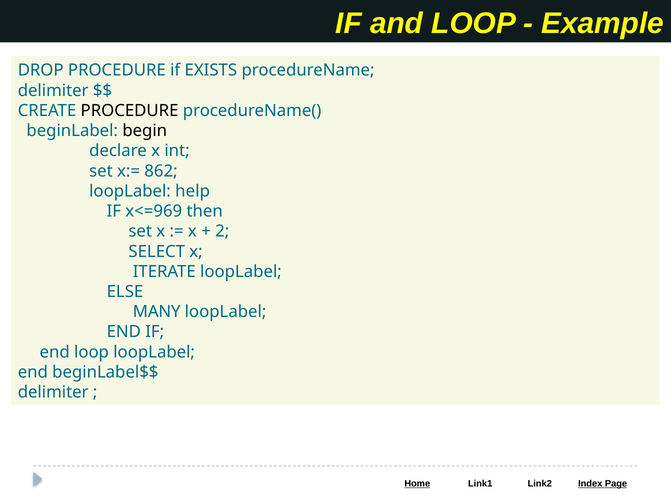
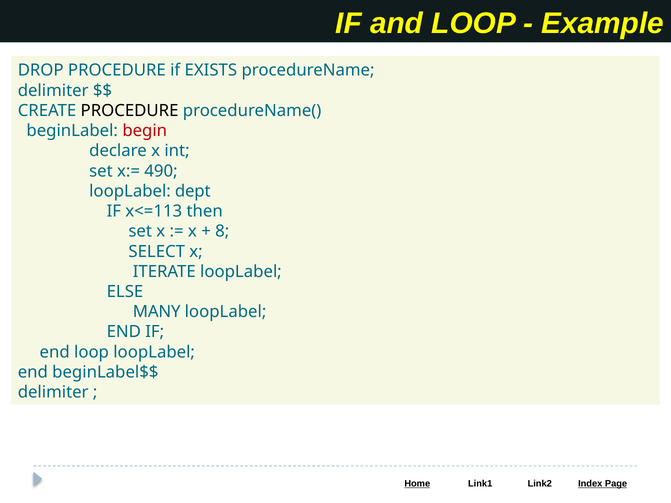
begin colour: black -> red
862: 862 -> 490
help: help -> dept
x<=969: x<=969 -> x<=113
2: 2 -> 8
